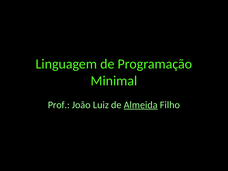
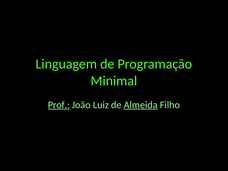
Prof underline: none -> present
